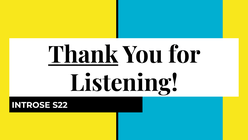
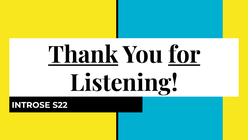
for underline: none -> present
